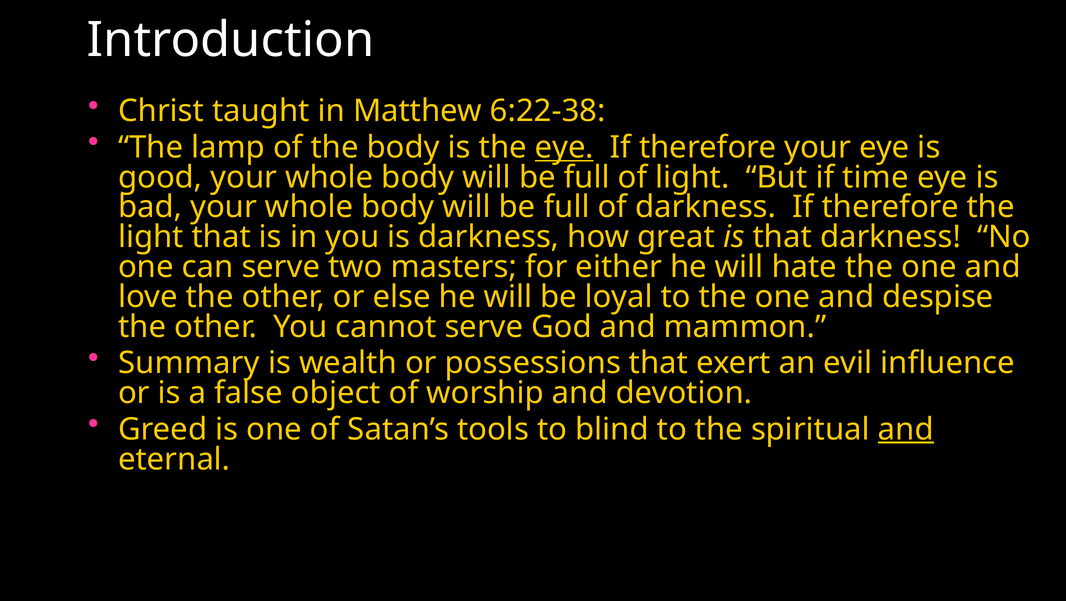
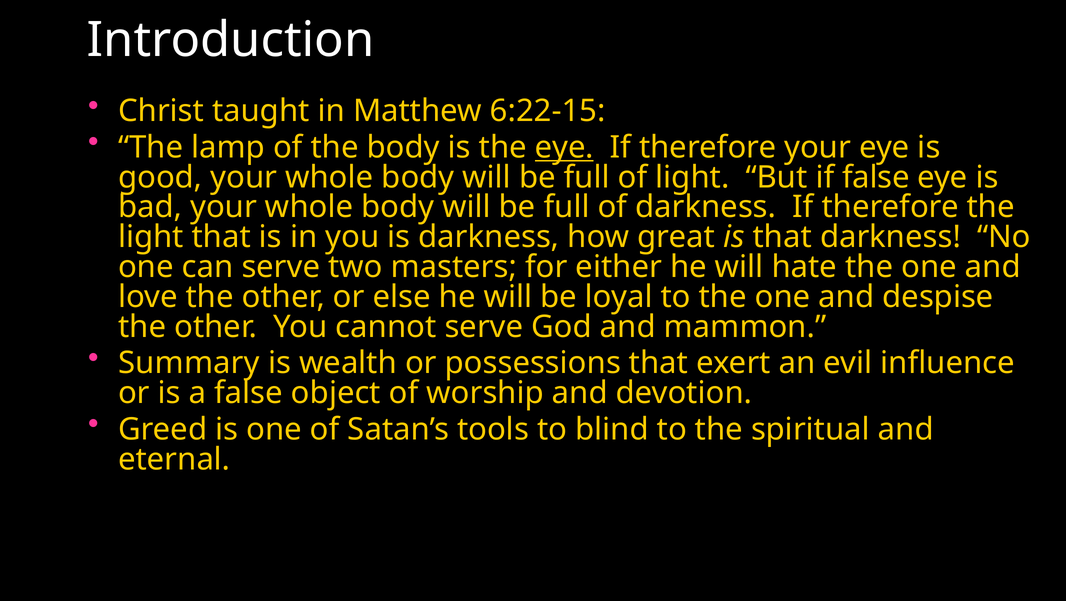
6:22-38: 6:22-38 -> 6:22-15
if time: time -> false
and at (906, 429) underline: present -> none
